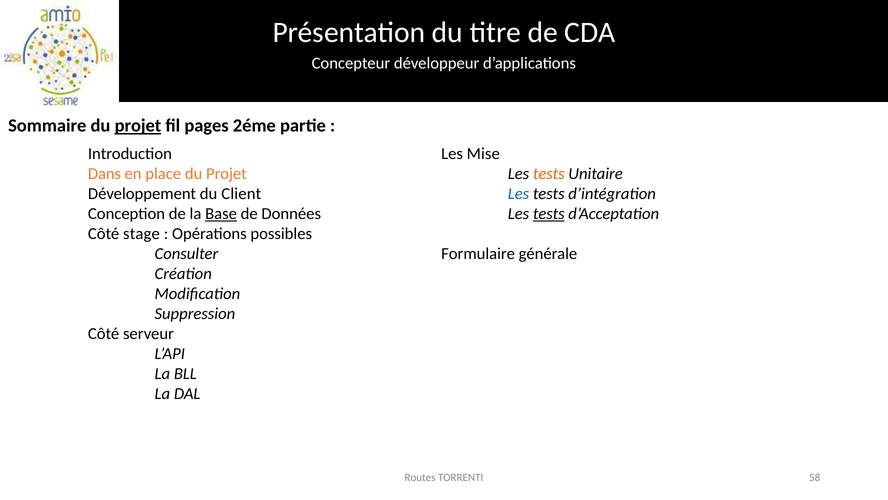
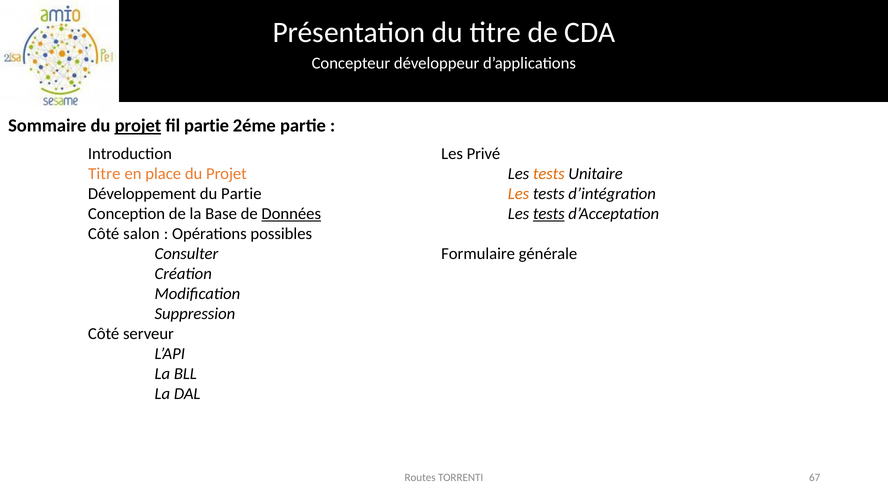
fil pages: pages -> partie
Mise: Mise -> Privé
Dans at (104, 174): Dans -> Titre
du Client: Client -> Partie
Les at (519, 193) colour: blue -> orange
Base underline: present -> none
Données underline: none -> present
stage: stage -> salon
58: 58 -> 67
